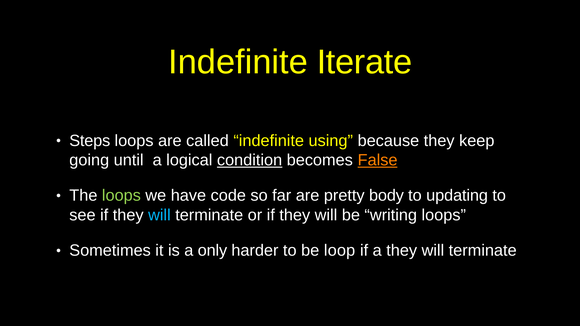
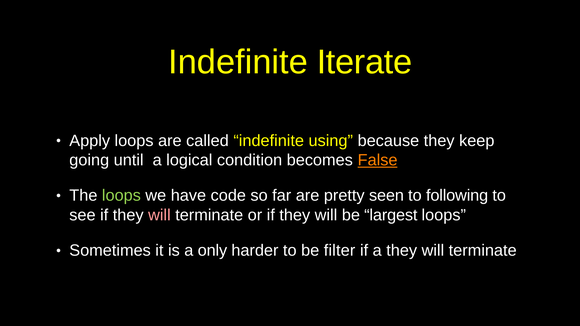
Steps: Steps -> Apply
condition underline: present -> none
body: body -> seen
updating: updating -> following
will at (159, 215) colour: light blue -> pink
writing: writing -> largest
loop: loop -> filter
